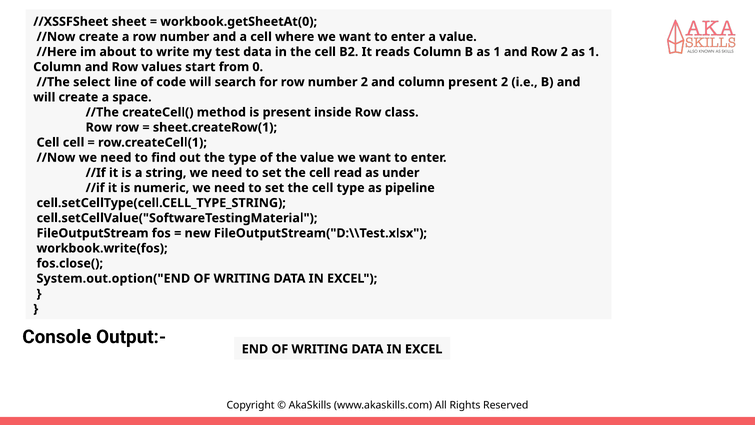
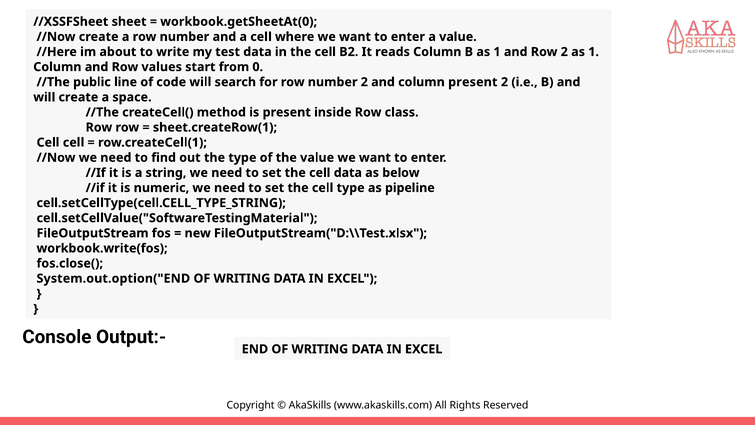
select: select -> public
cell read: read -> data
under: under -> below
